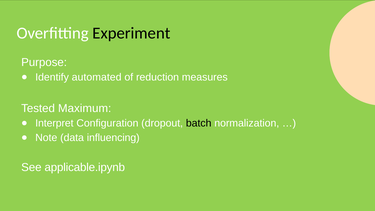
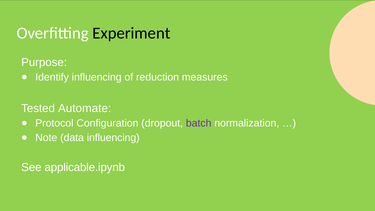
Identify automated: automated -> influencing
Maximum: Maximum -> Automate
Interpret: Interpret -> Protocol
batch colour: black -> purple
